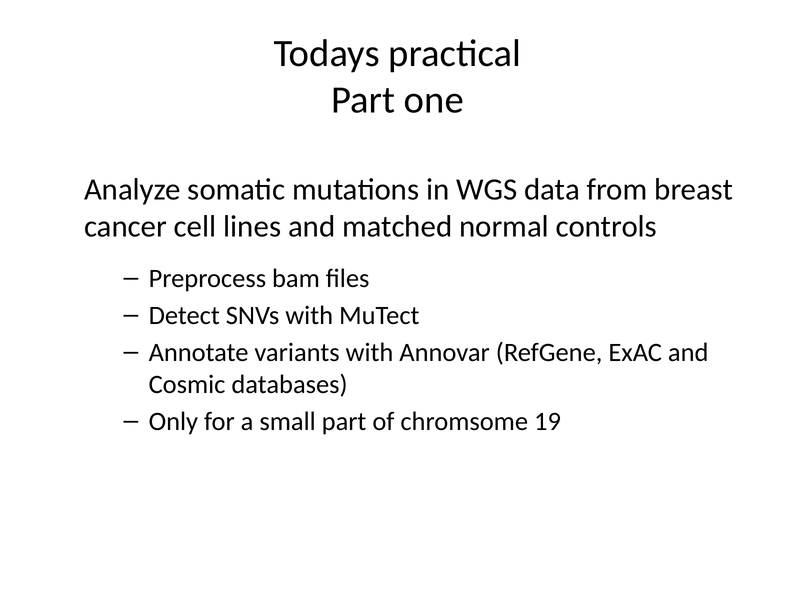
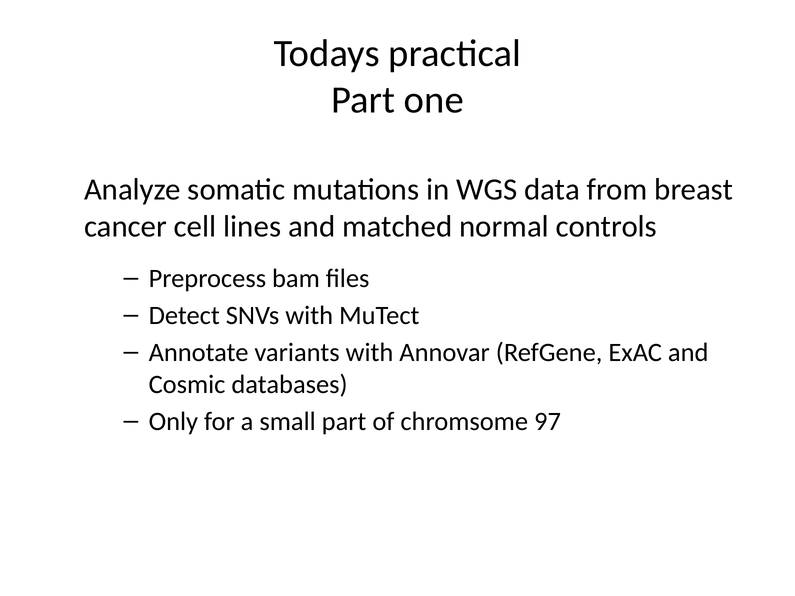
19: 19 -> 97
